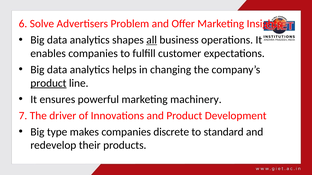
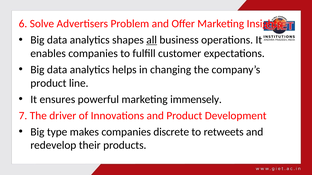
product at (48, 83) underline: present -> none
machinery: machinery -> immensely
standard: standard -> retweets
